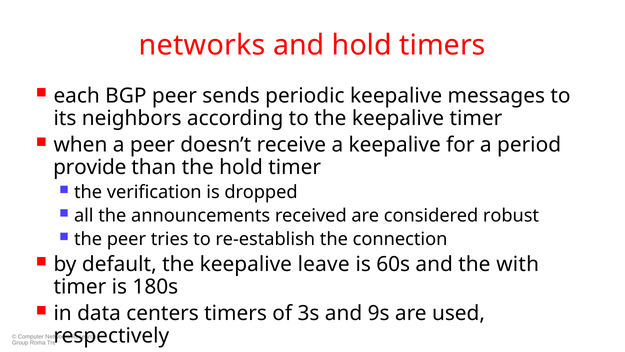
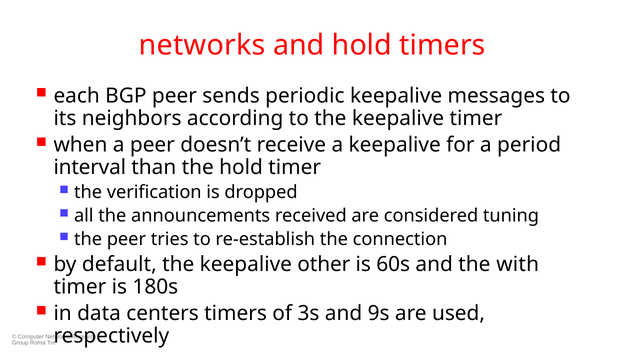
provide: provide -> interval
robust: robust -> tuning
leave: leave -> other
